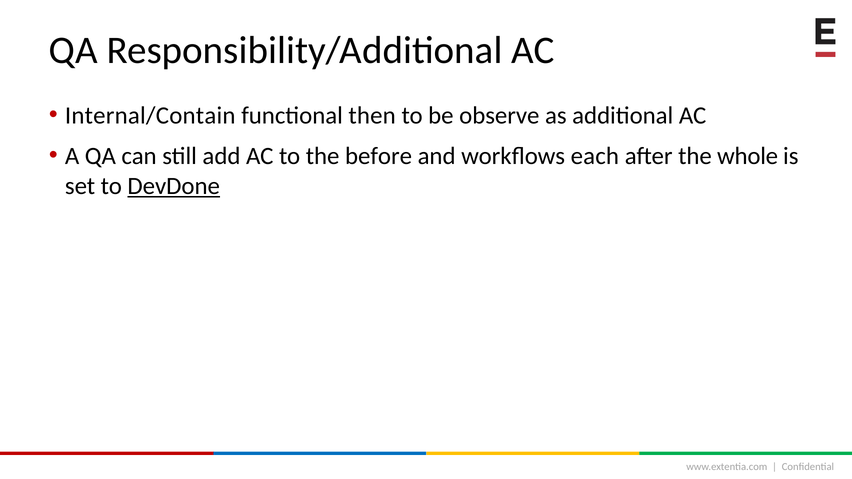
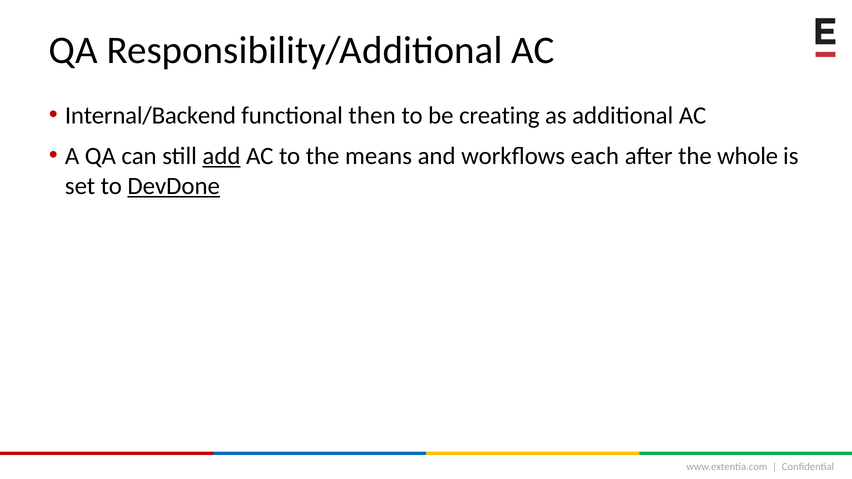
Internal/Contain: Internal/Contain -> Internal/Backend
observe: observe -> creating
add underline: none -> present
before: before -> means
